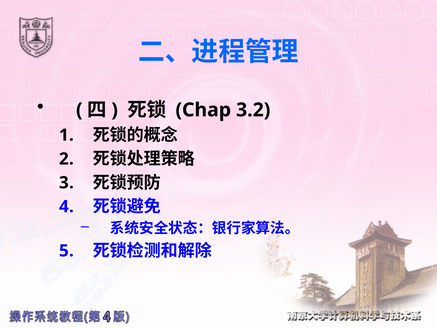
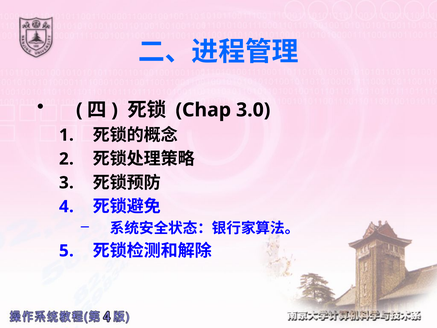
3.2: 3.2 -> 3.0
